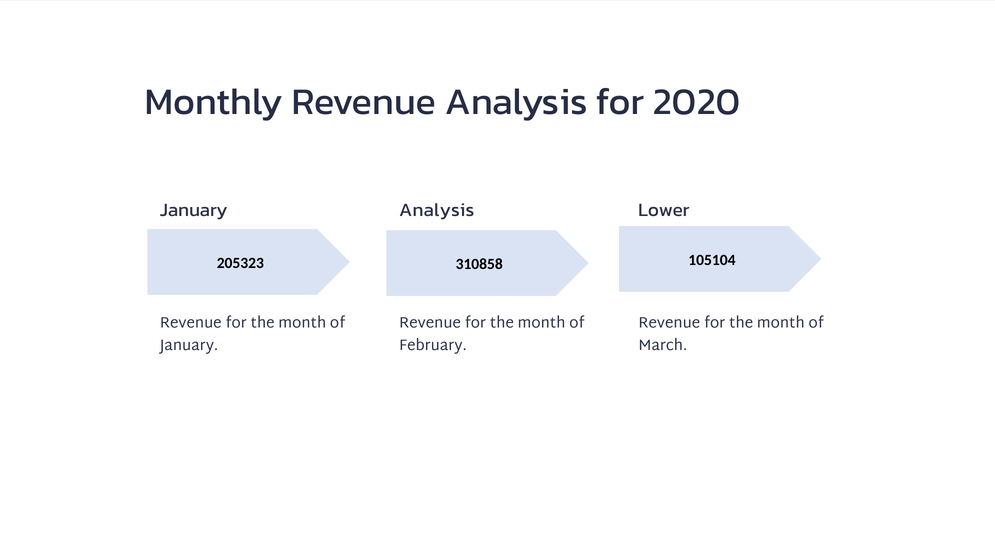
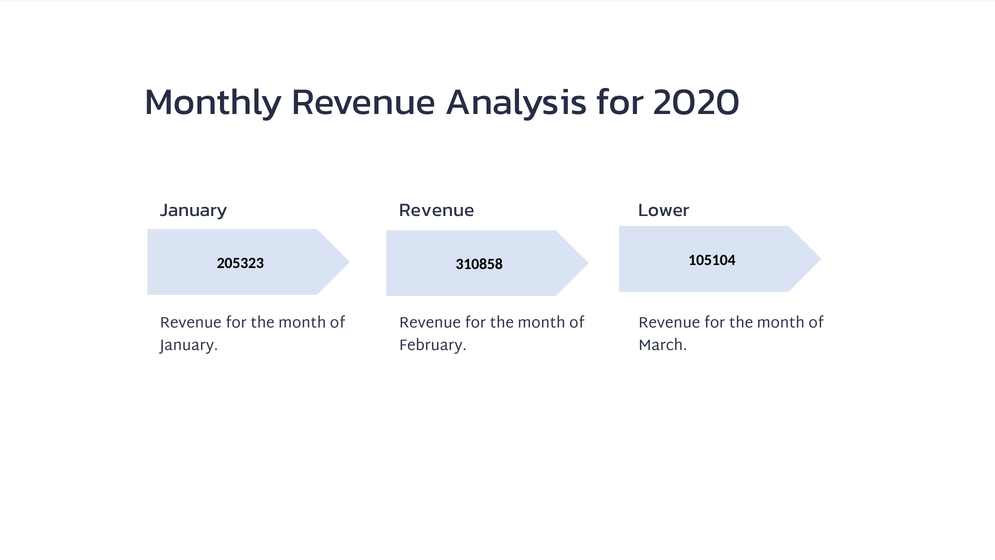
Analysis at (437, 210): Analysis -> Revenue
